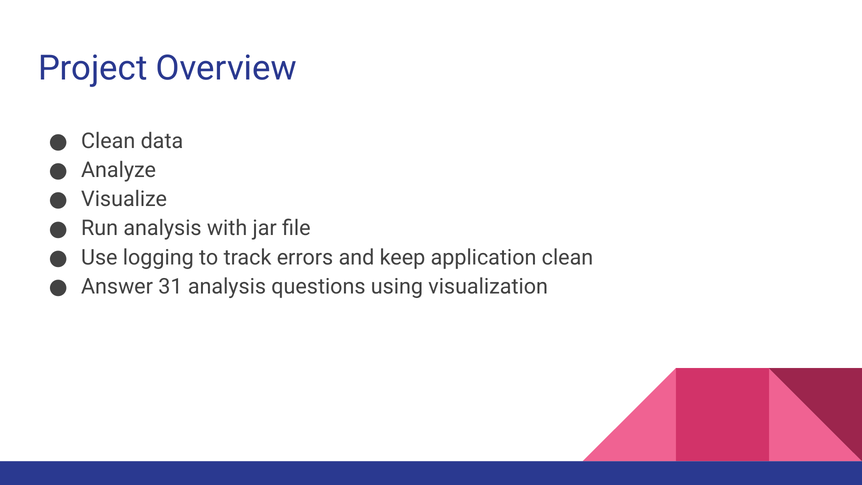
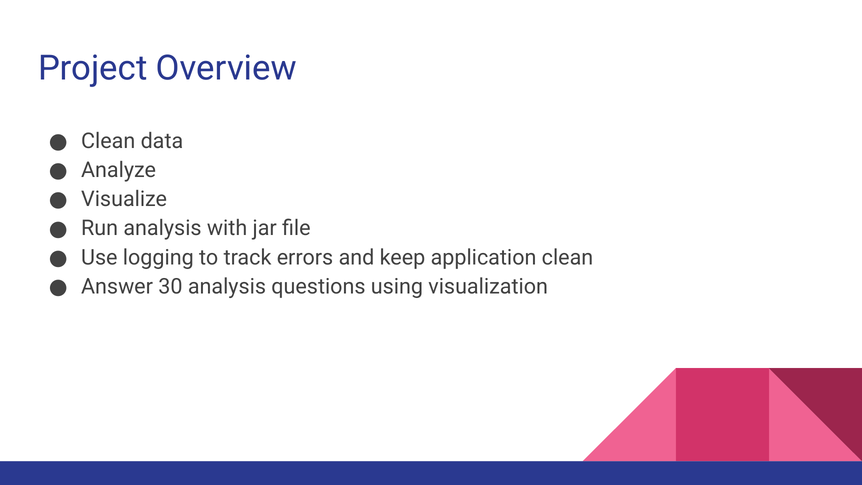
31: 31 -> 30
